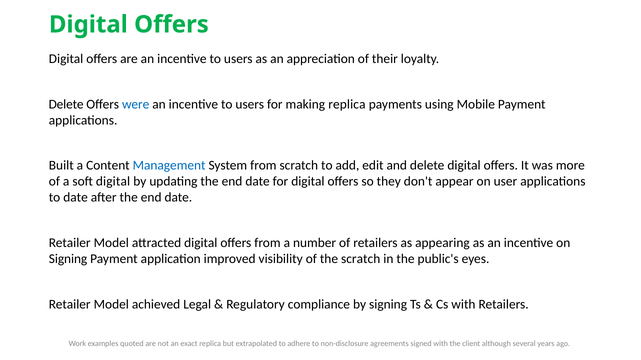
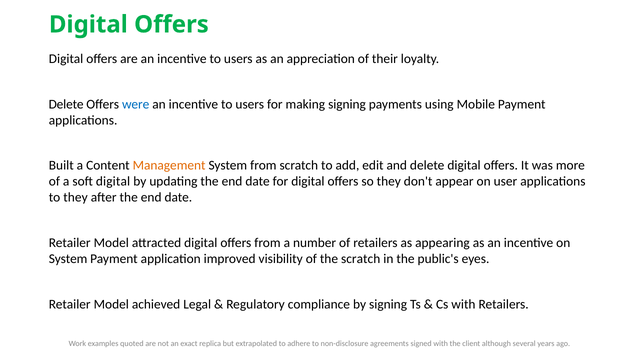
making replica: replica -> signing
Management colour: blue -> orange
to date: date -> they
Signing at (68, 259): Signing -> System
